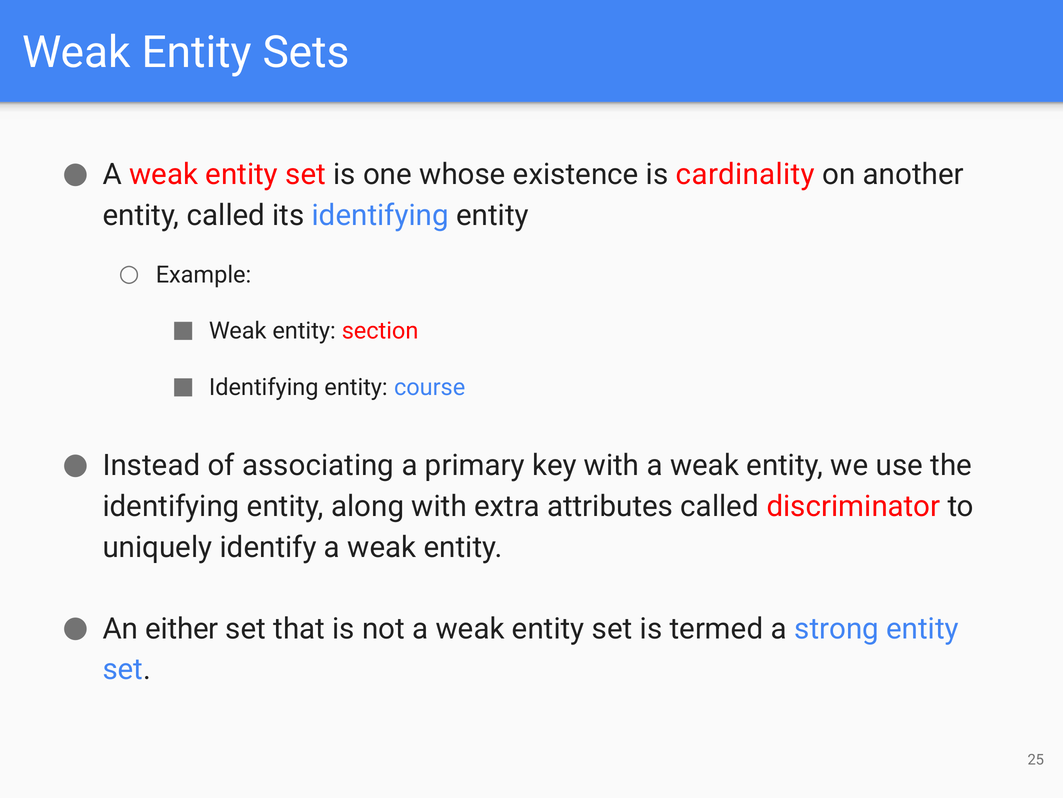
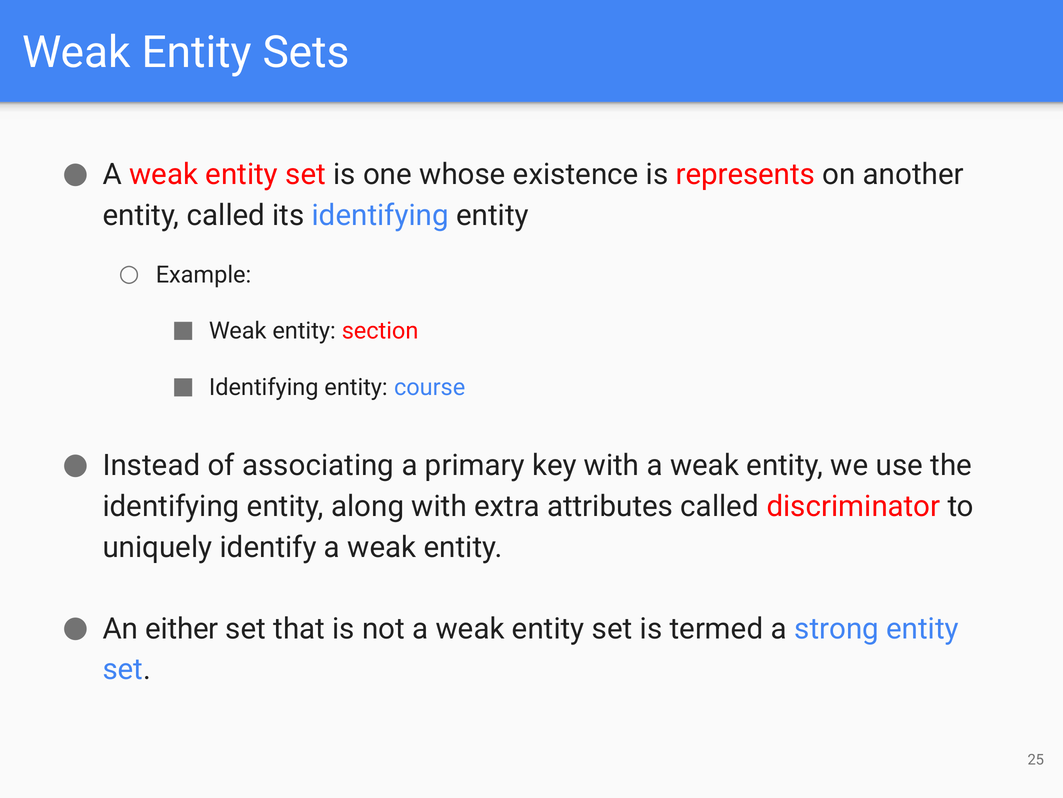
cardinality: cardinality -> represents
